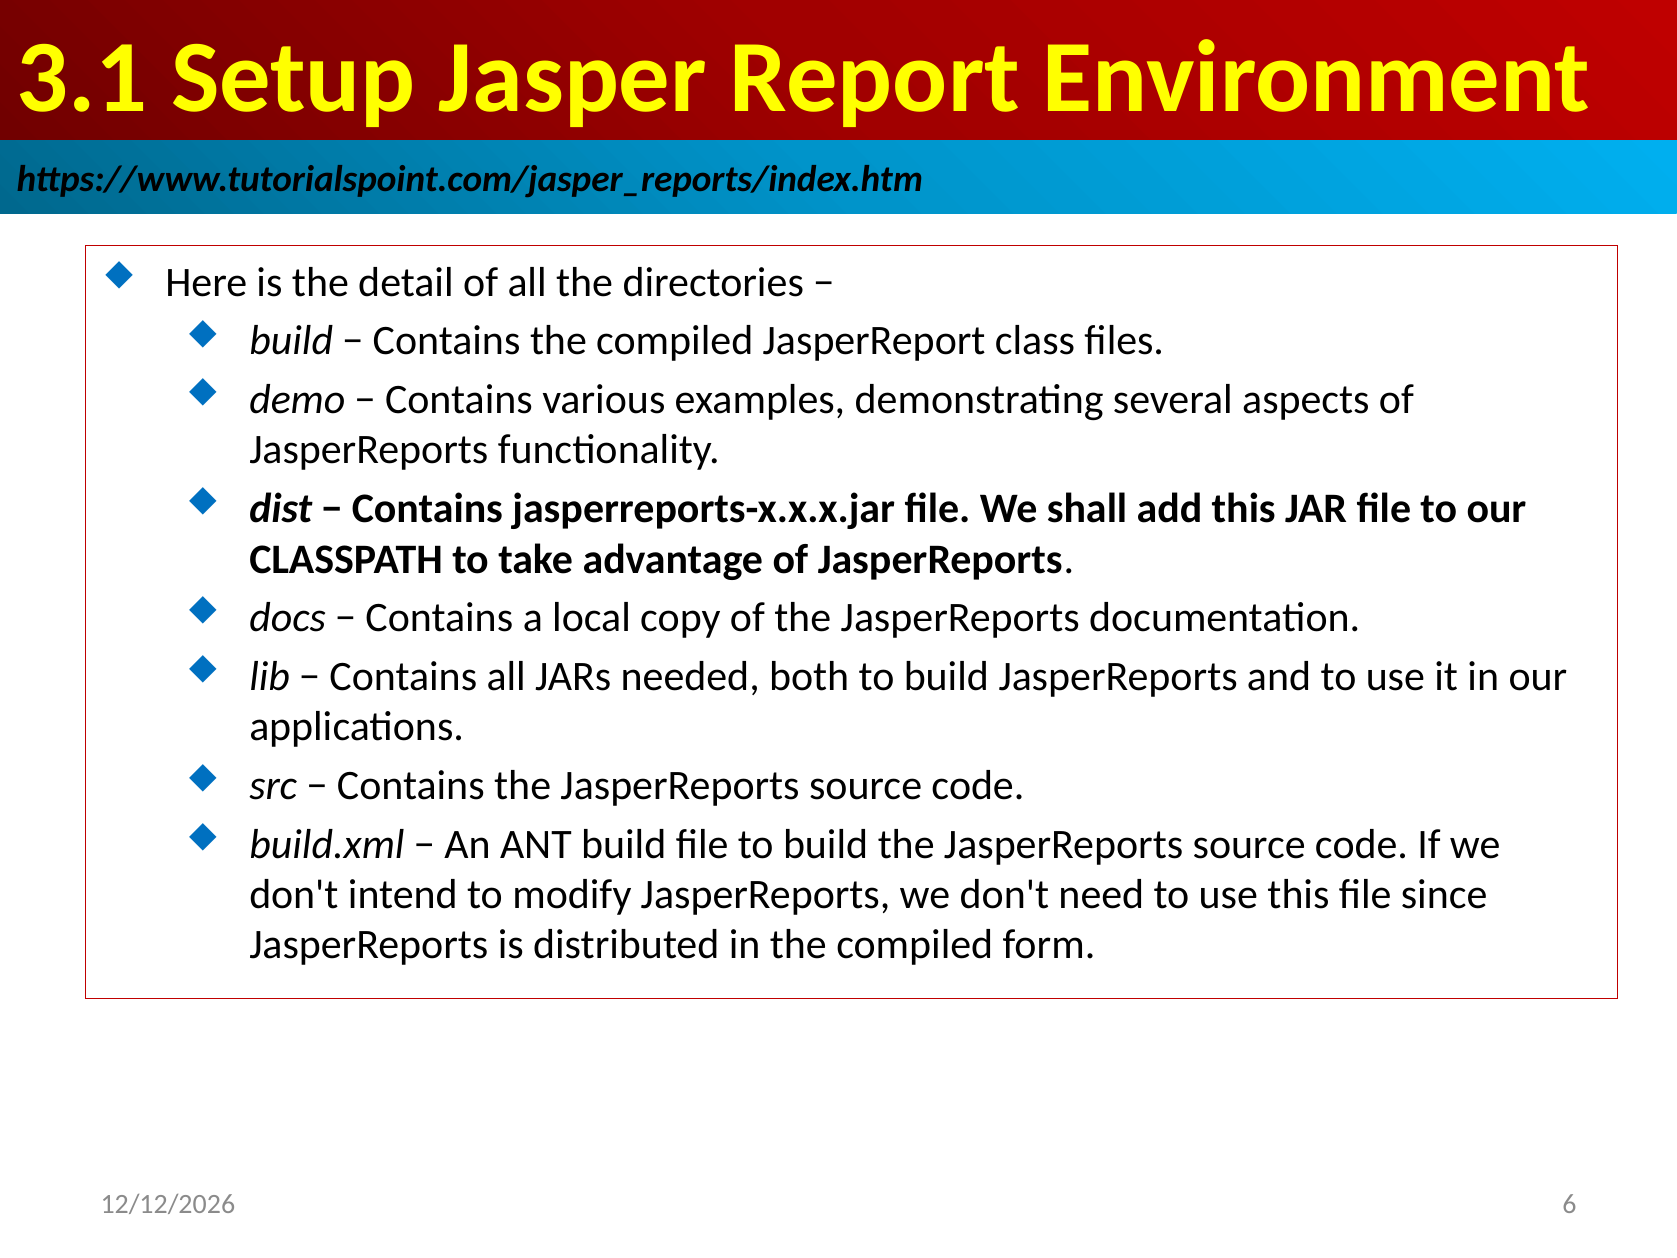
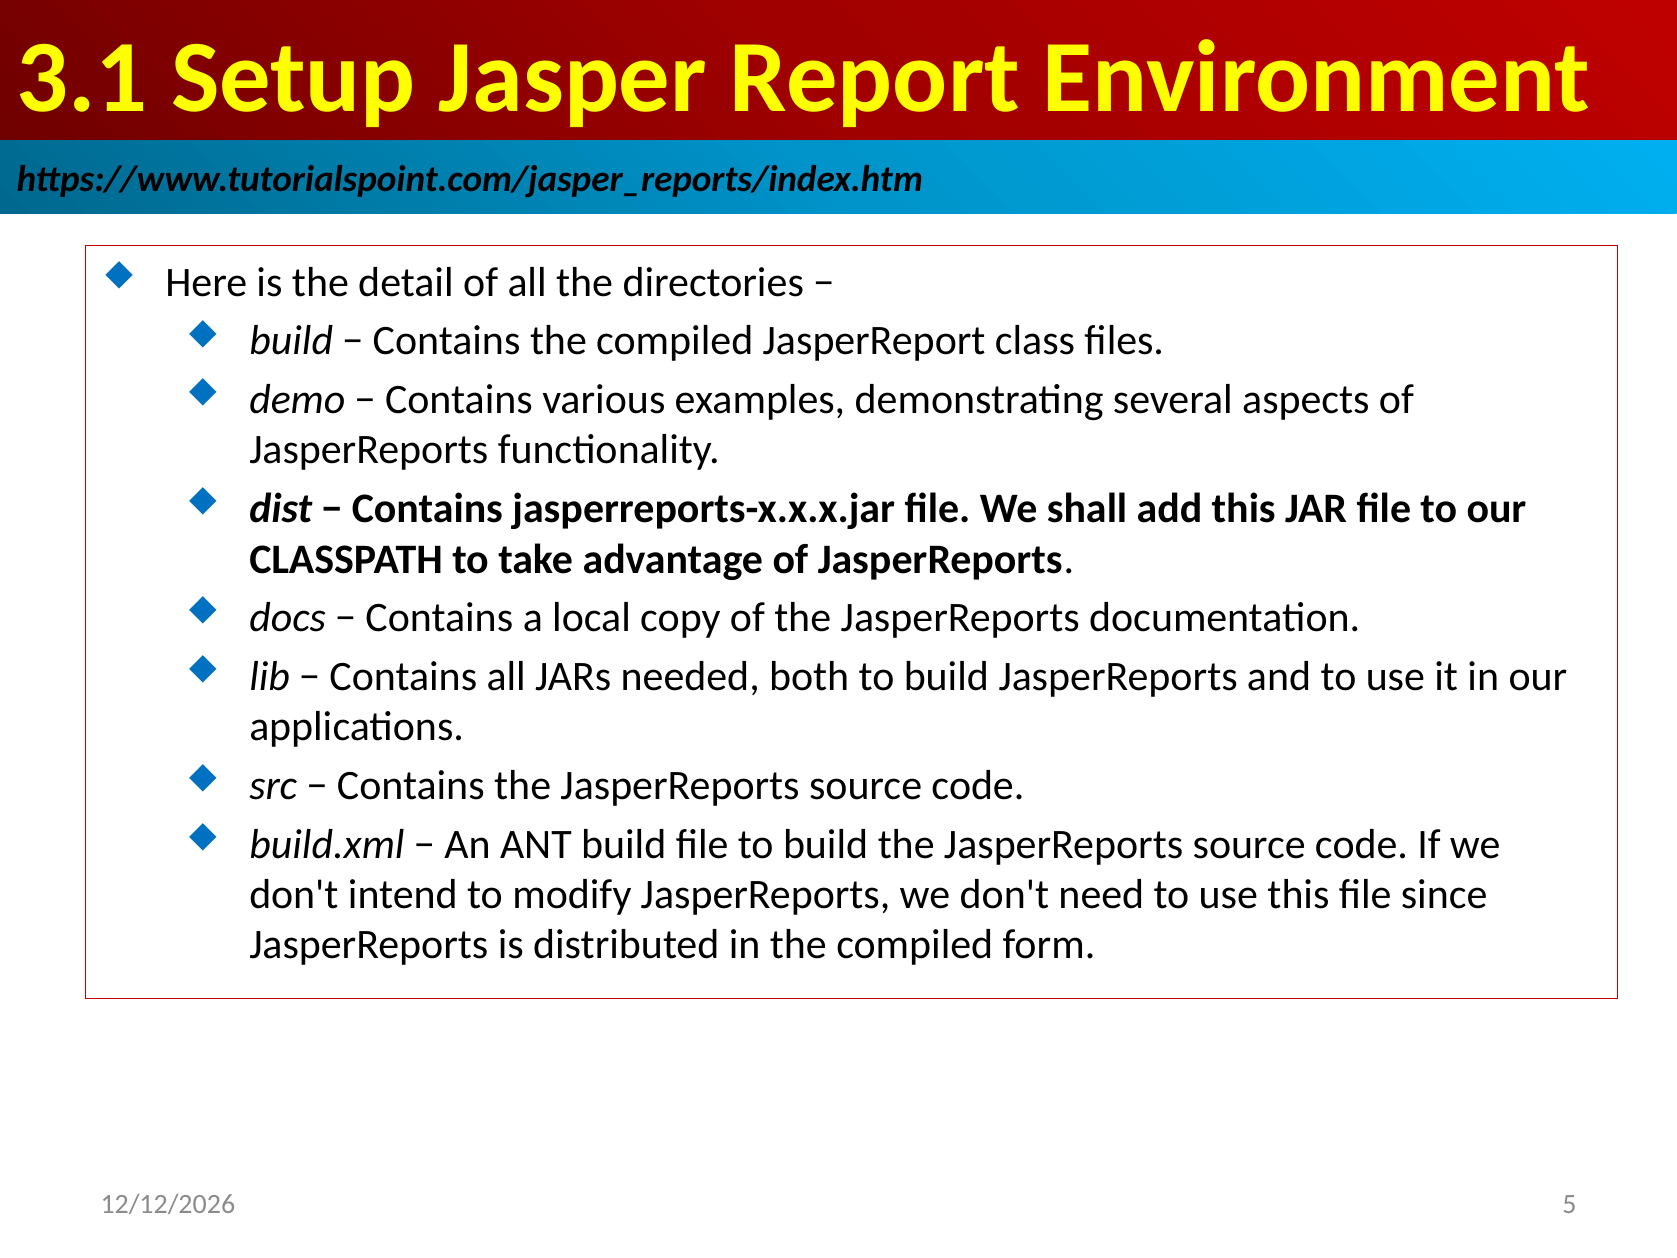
6: 6 -> 5
